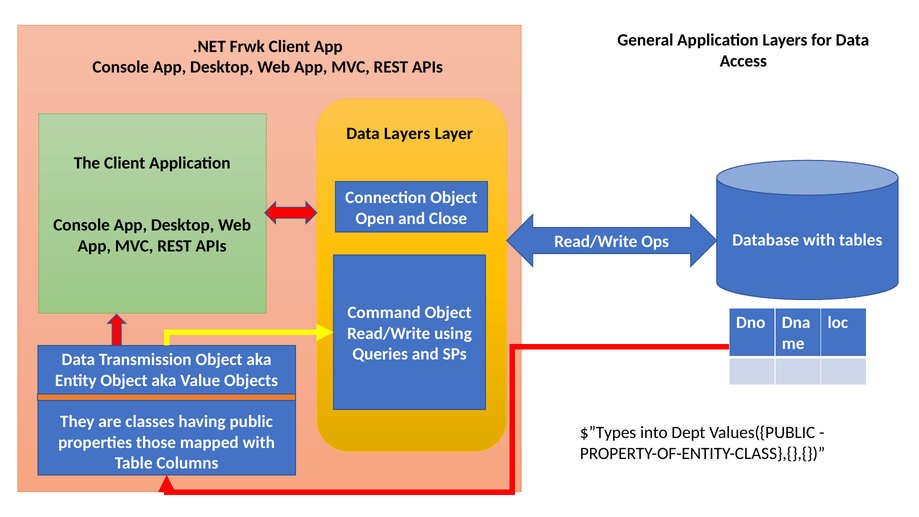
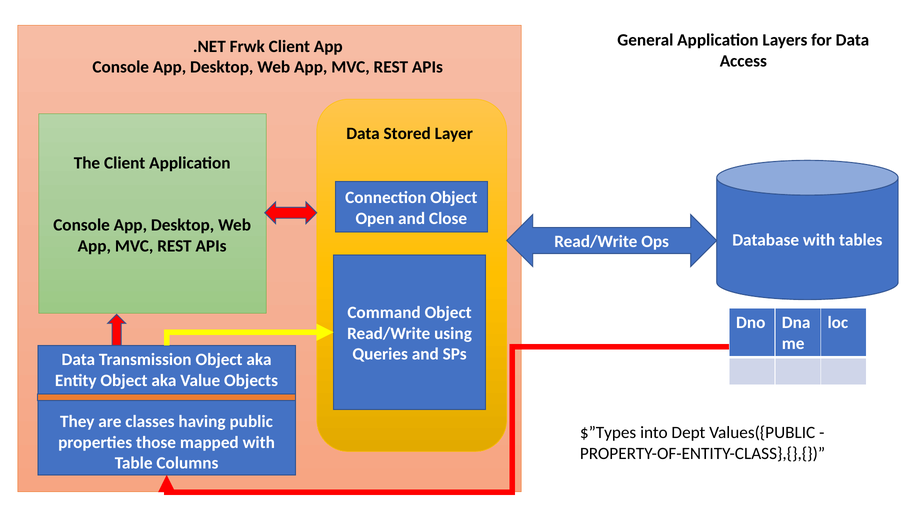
Data Layers: Layers -> Stored
